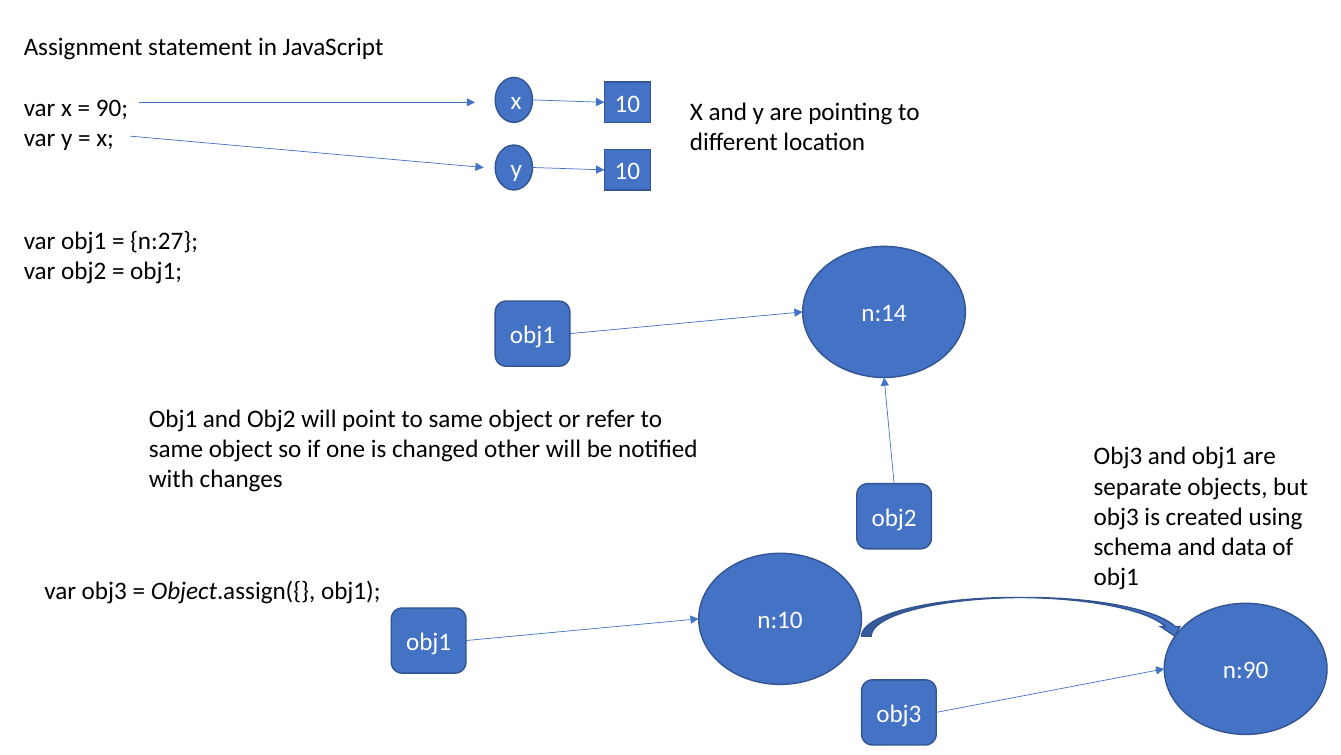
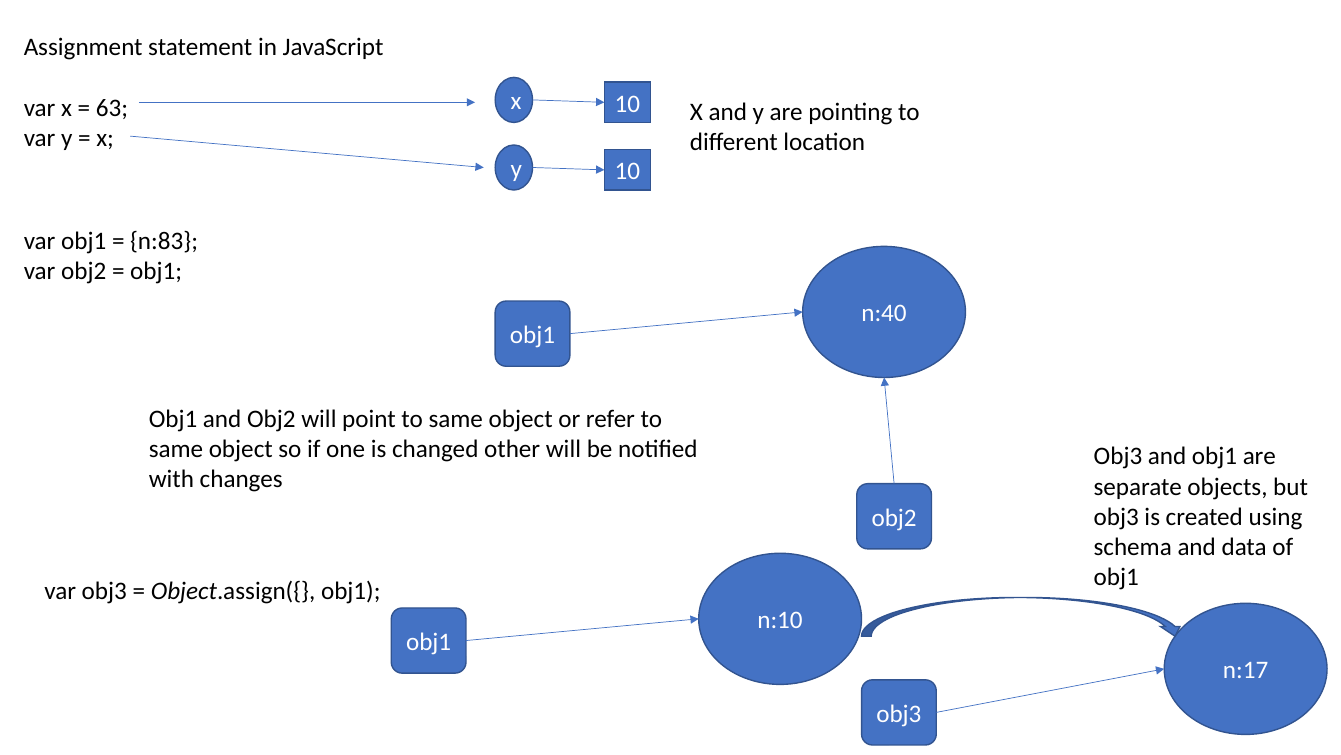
90: 90 -> 63
n:27: n:27 -> n:83
n:14: n:14 -> n:40
n:90: n:90 -> n:17
